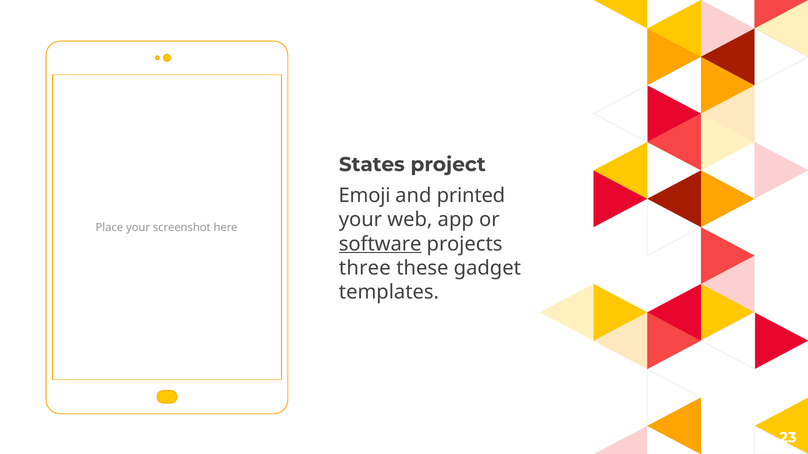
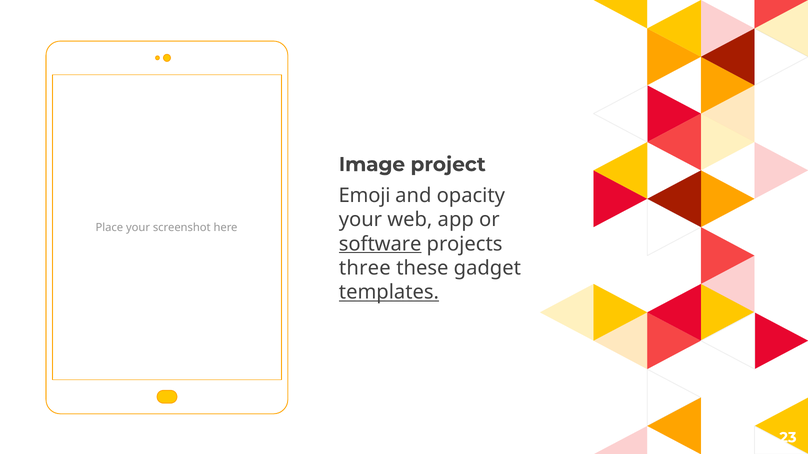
States: States -> Image
printed: printed -> opacity
templates underline: none -> present
